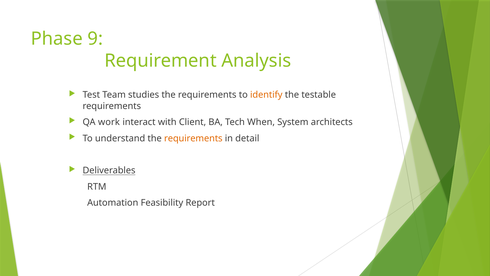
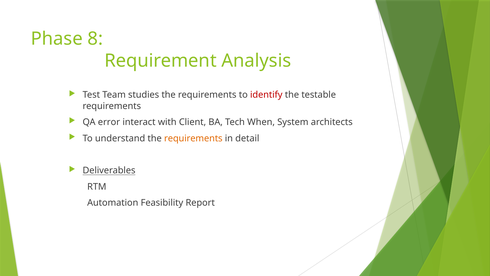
9: 9 -> 8
identify colour: orange -> red
work: work -> error
